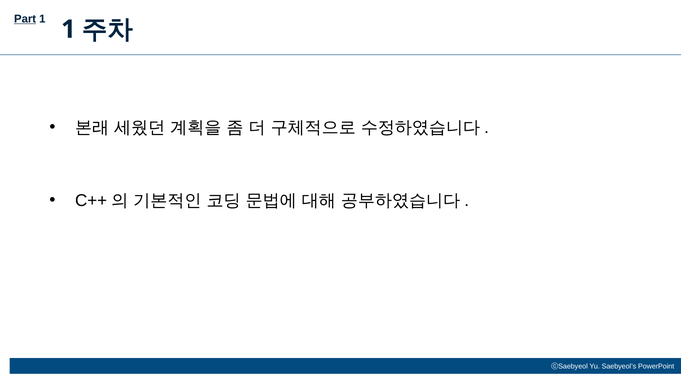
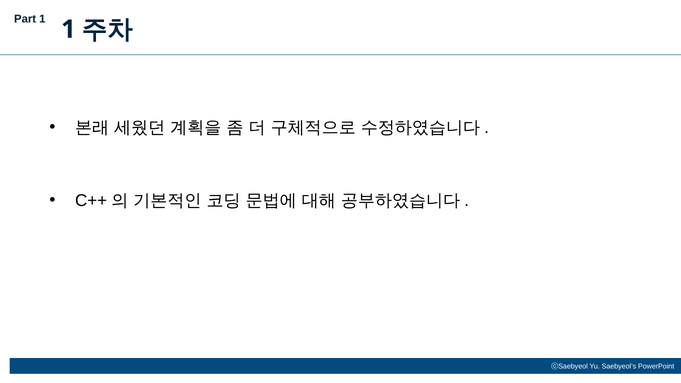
Part underline: present -> none
